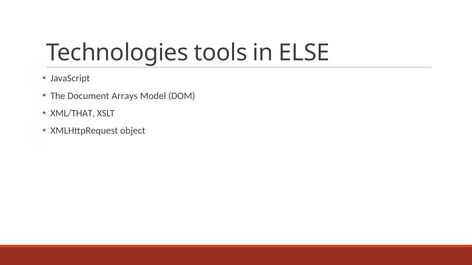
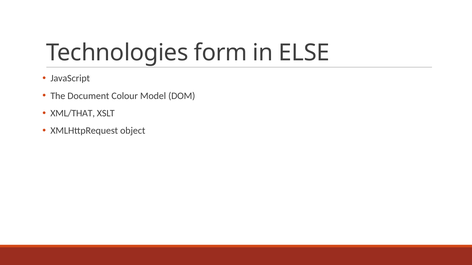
tools: tools -> form
Arrays: Arrays -> Colour
